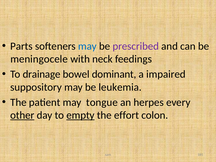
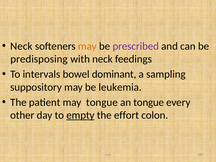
Parts at (21, 46): Parts -> Neck
may at (87, 46) colour: blue -> orange
meningocele: meningocele -> predisposing
drainage: drainage -> intervals
impaired: impaired -> sampling
an herpes: herpes -> tongue
other underline: present -> none
